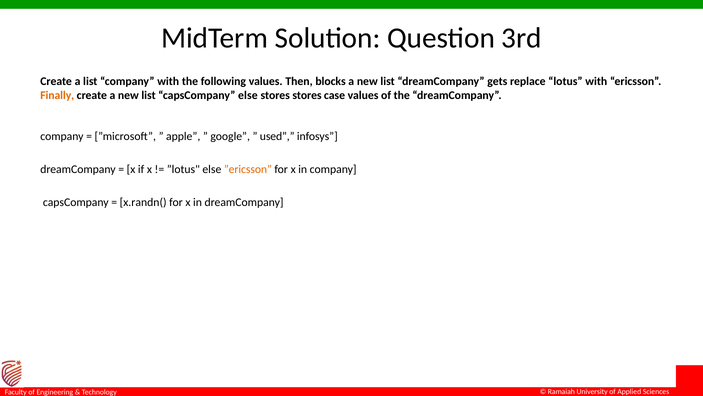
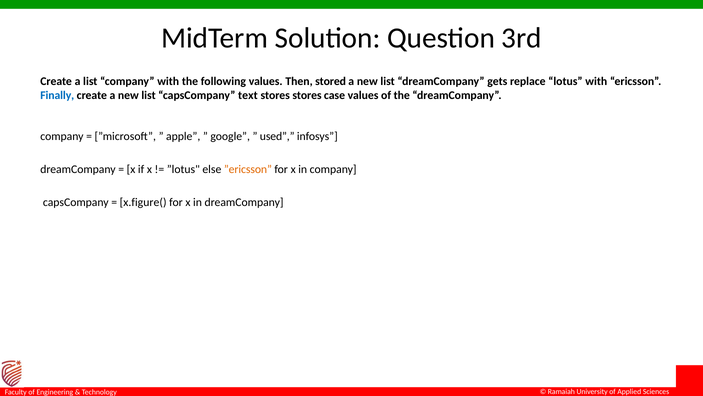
blocks: blocks -> stored
Finally colour: orange -> blue
capsCompany else: else -> text
x.randn(: x.randn( -> x.figure(
